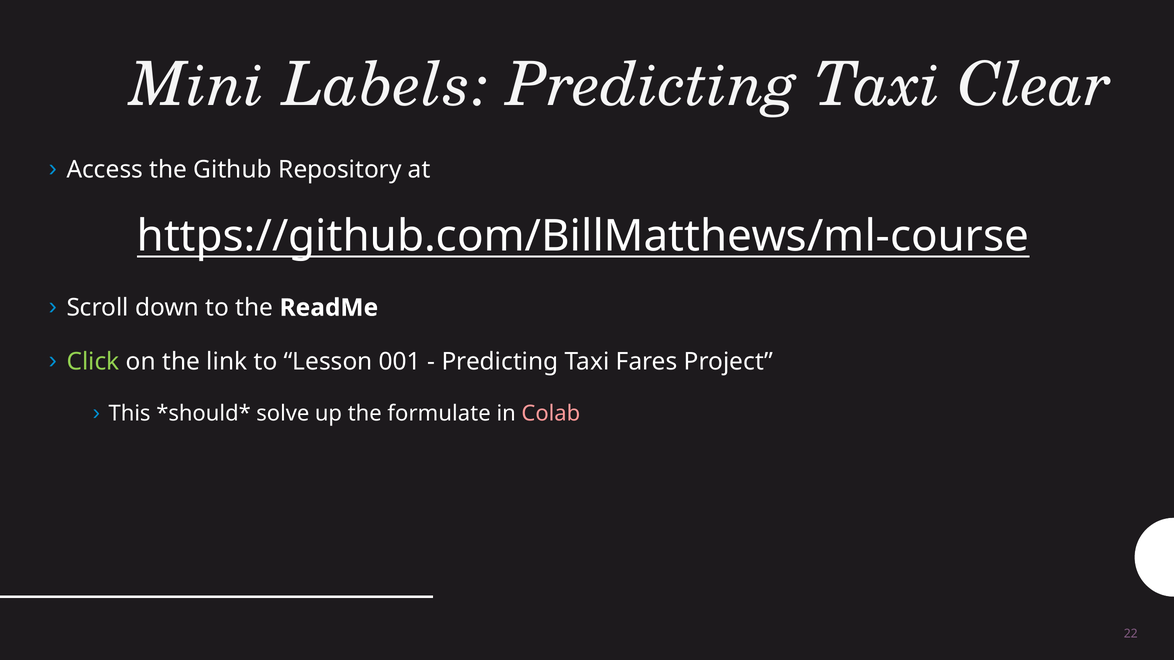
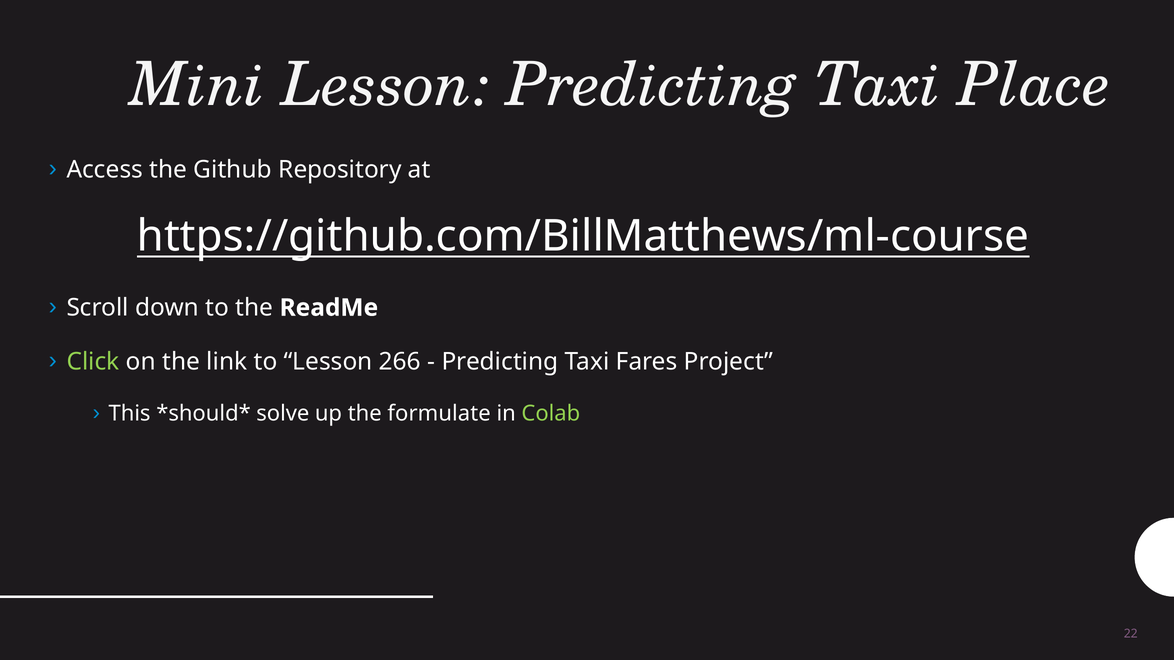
Mini Labels: Labels -> Lesson
Clear: Clear -> Place
001: 001 -> 266
Colab colour: pink -> light green
